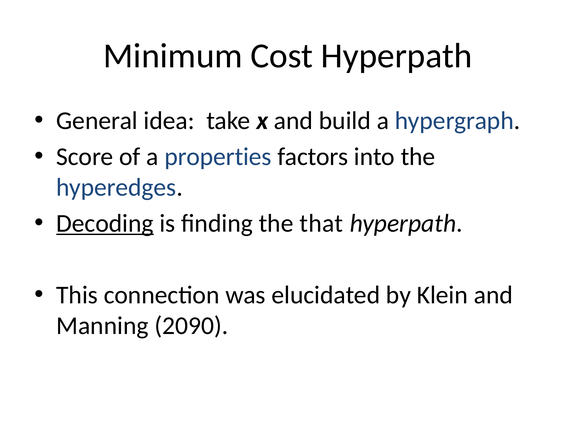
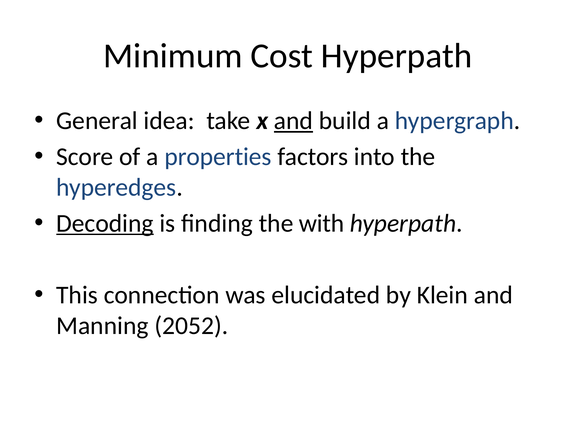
and at (293, 121) underline: none -> present
that: that -> with
2090: 2090 -> 2052
